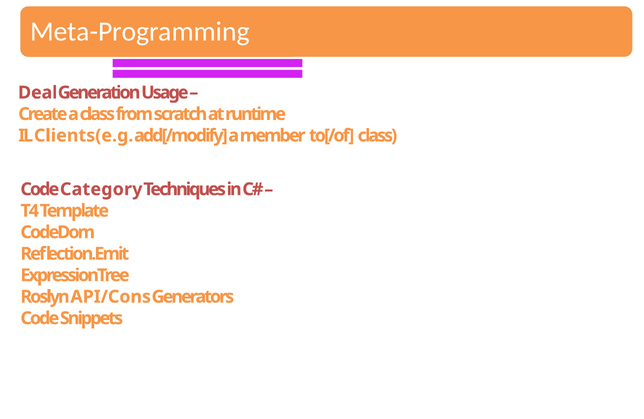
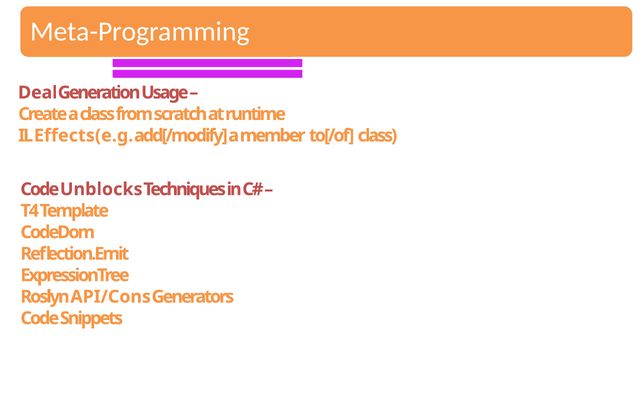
Clients(e.g: Clients(e.g -> Effects(e.g
Category: Category -> Unblocks
